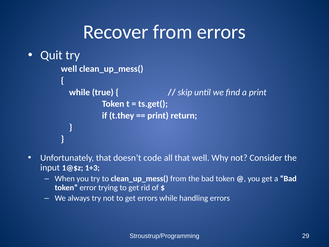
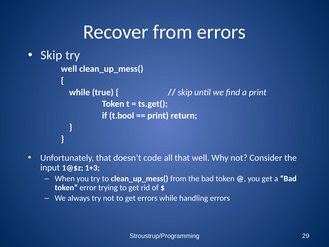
Quit at (51, 55): Quit -> Skip
t.they: t.they -> t.bool
